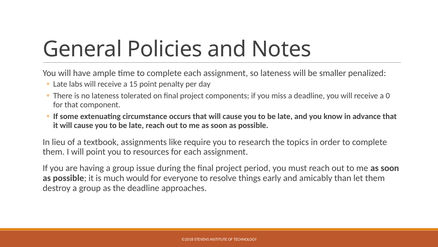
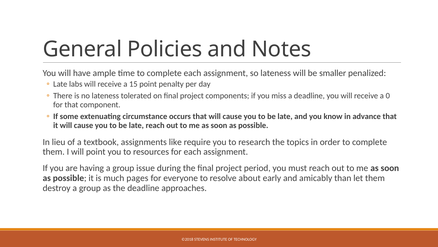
would: would -> pages
things: things -> about
